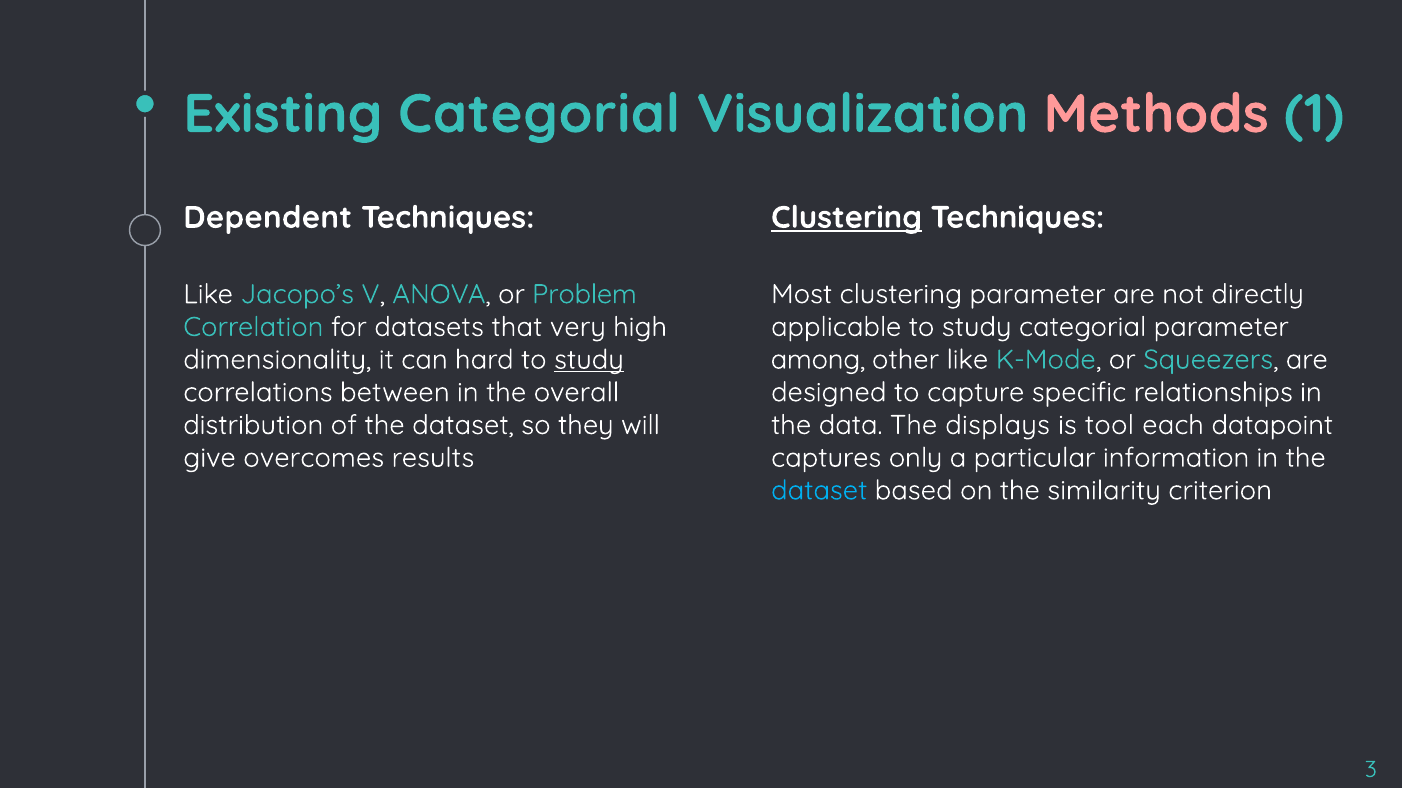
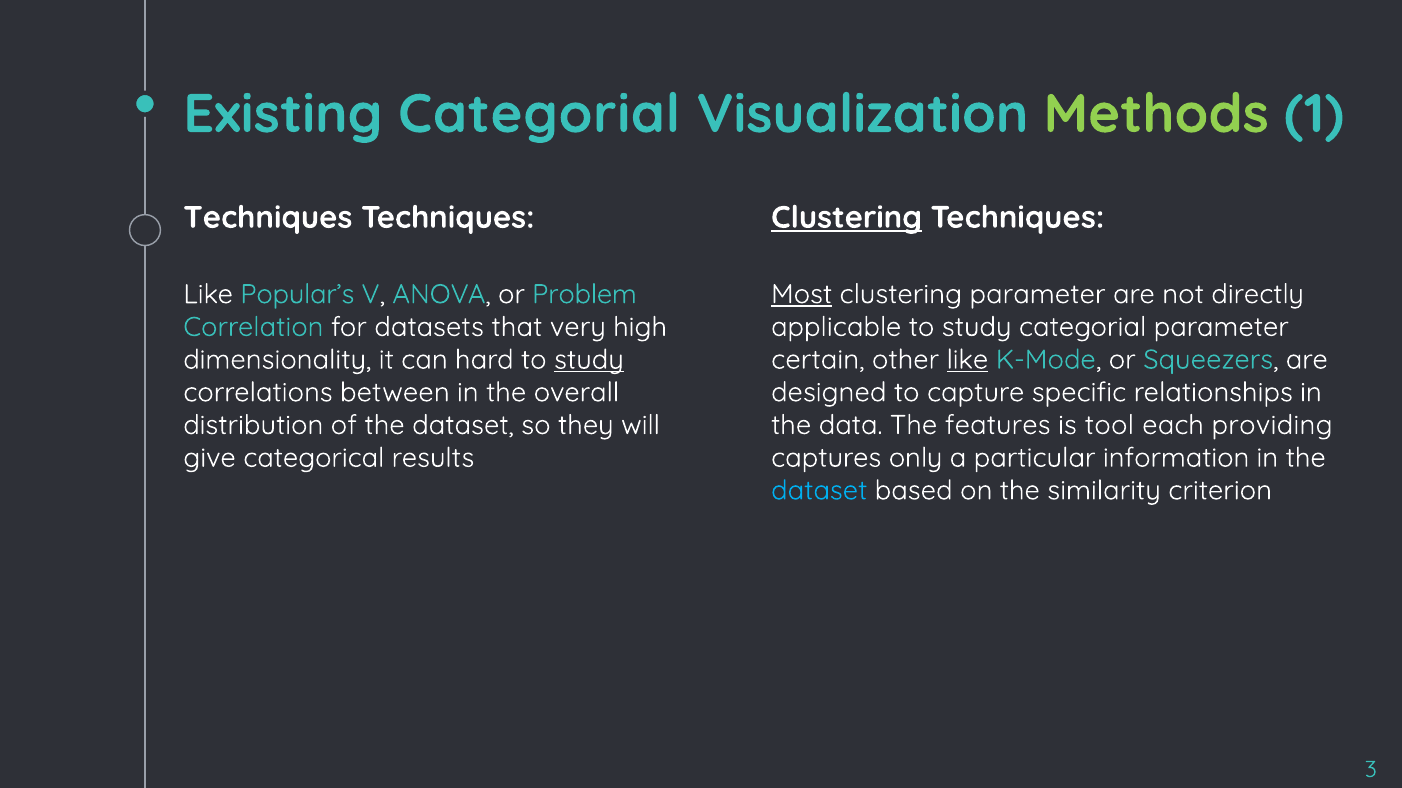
Methods colour: pink -> light green
Dependent at (268, 218): Dependent -> Techniques
Most underline: none -> present
Jacopo’s: Jacopo’s -> Popular’s
among: among -> certain
like at (967, 360) underline: none -> present
displays: displays -> features
datapoint: datapoint -> providing
overcomes: overcomes -> categorical
